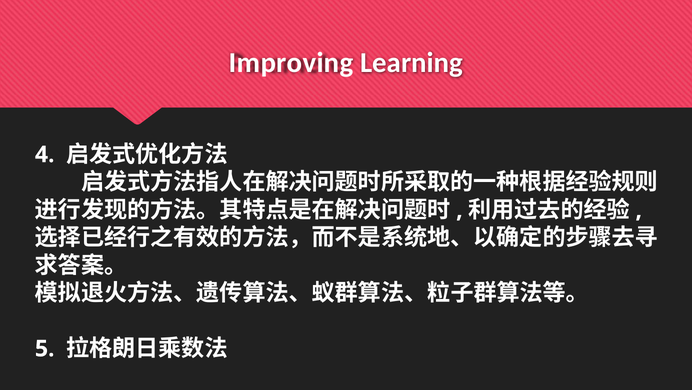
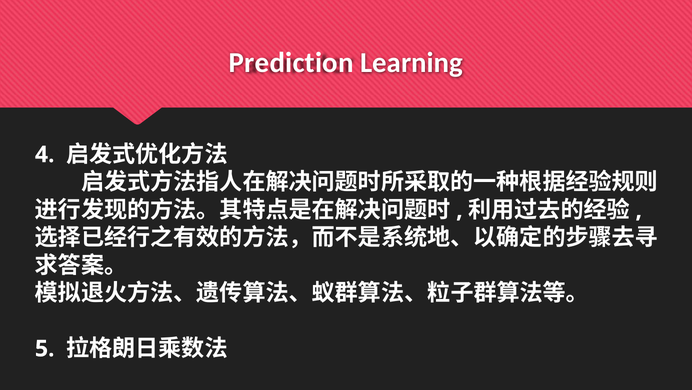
Improving: Improving -> Prediction
